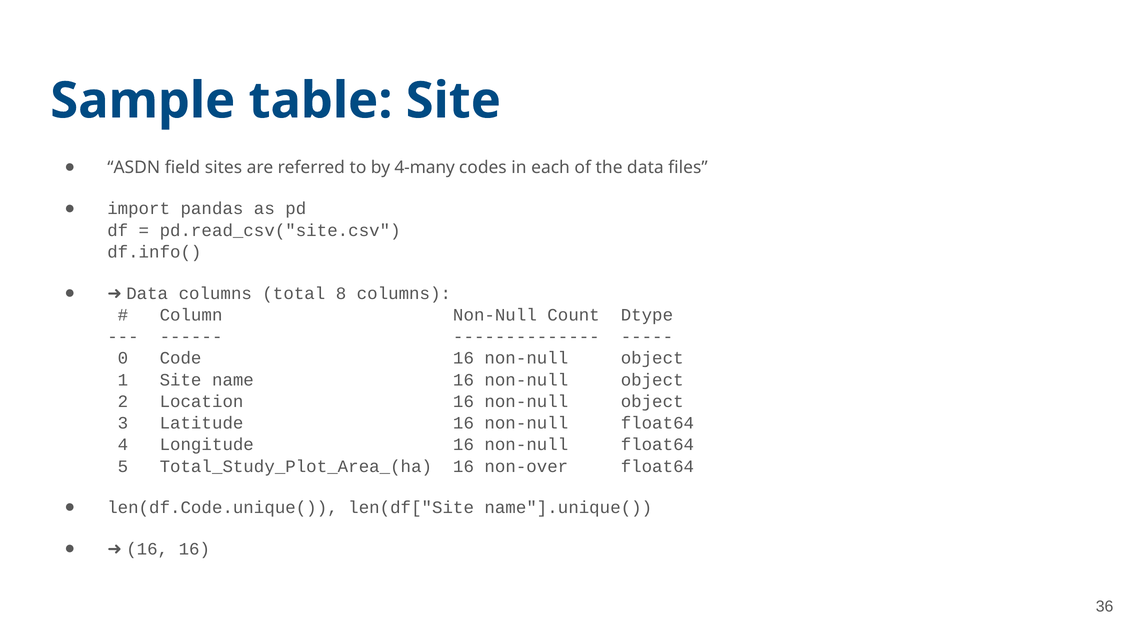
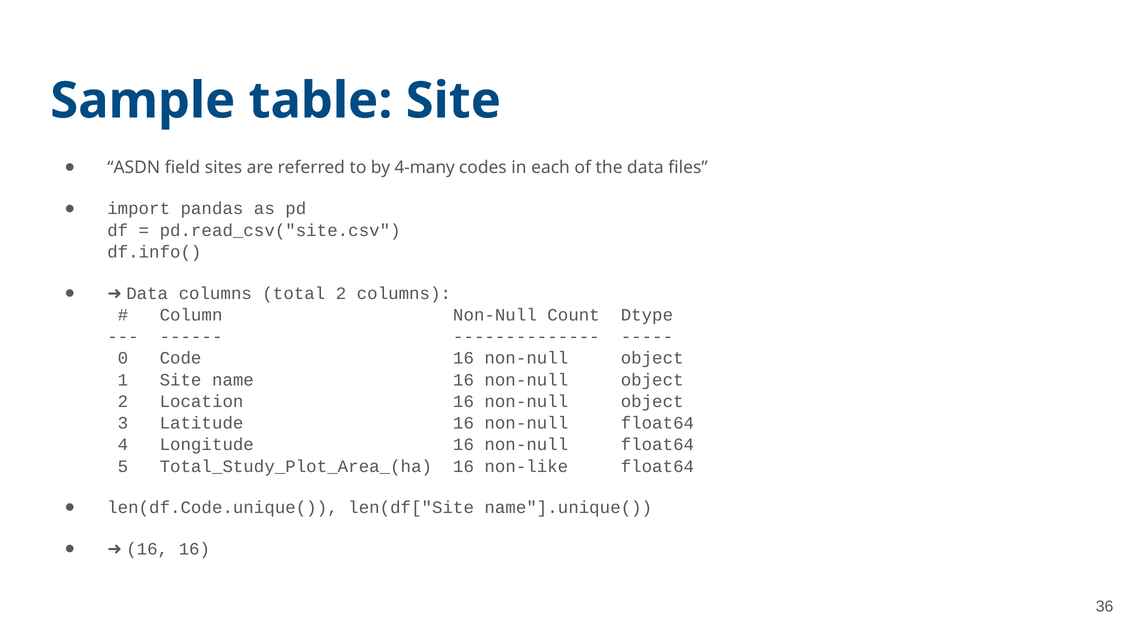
total 8: 8 -> 2
non-over: non-over -> non-like
